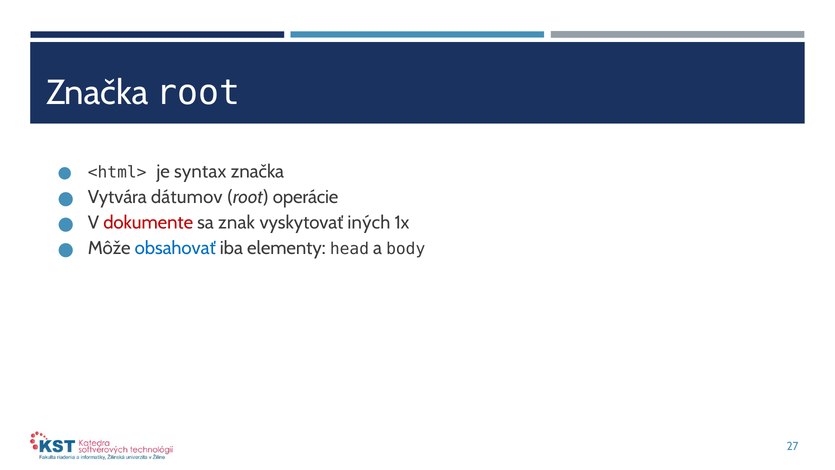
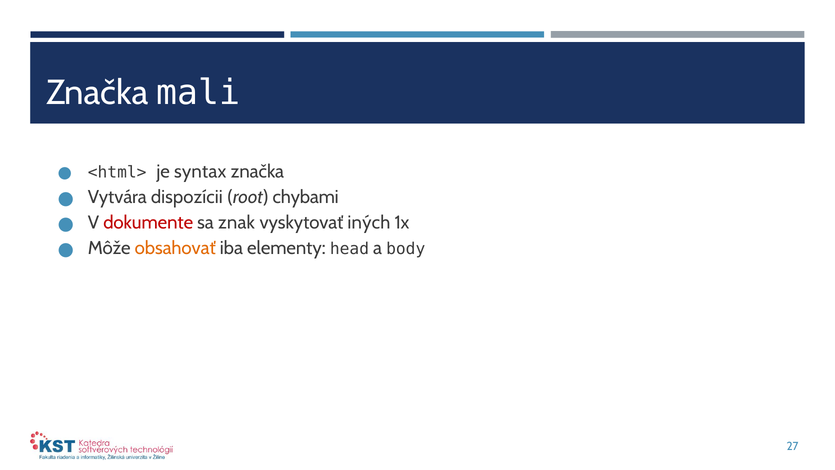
Značka root: root -> mali
dátumov: dátumov -> dispozícii
operácie: operácie -> chybami
obsahovať colour: blue -> orange
